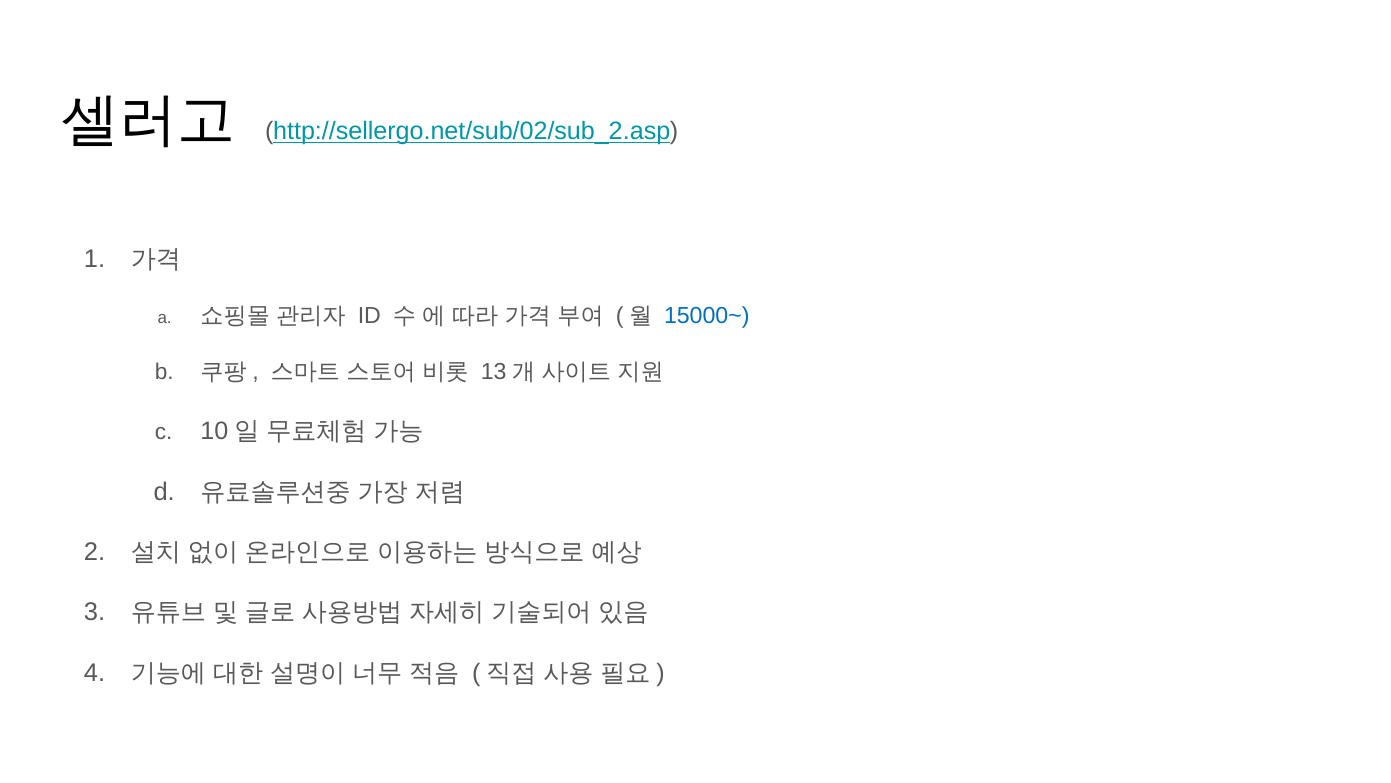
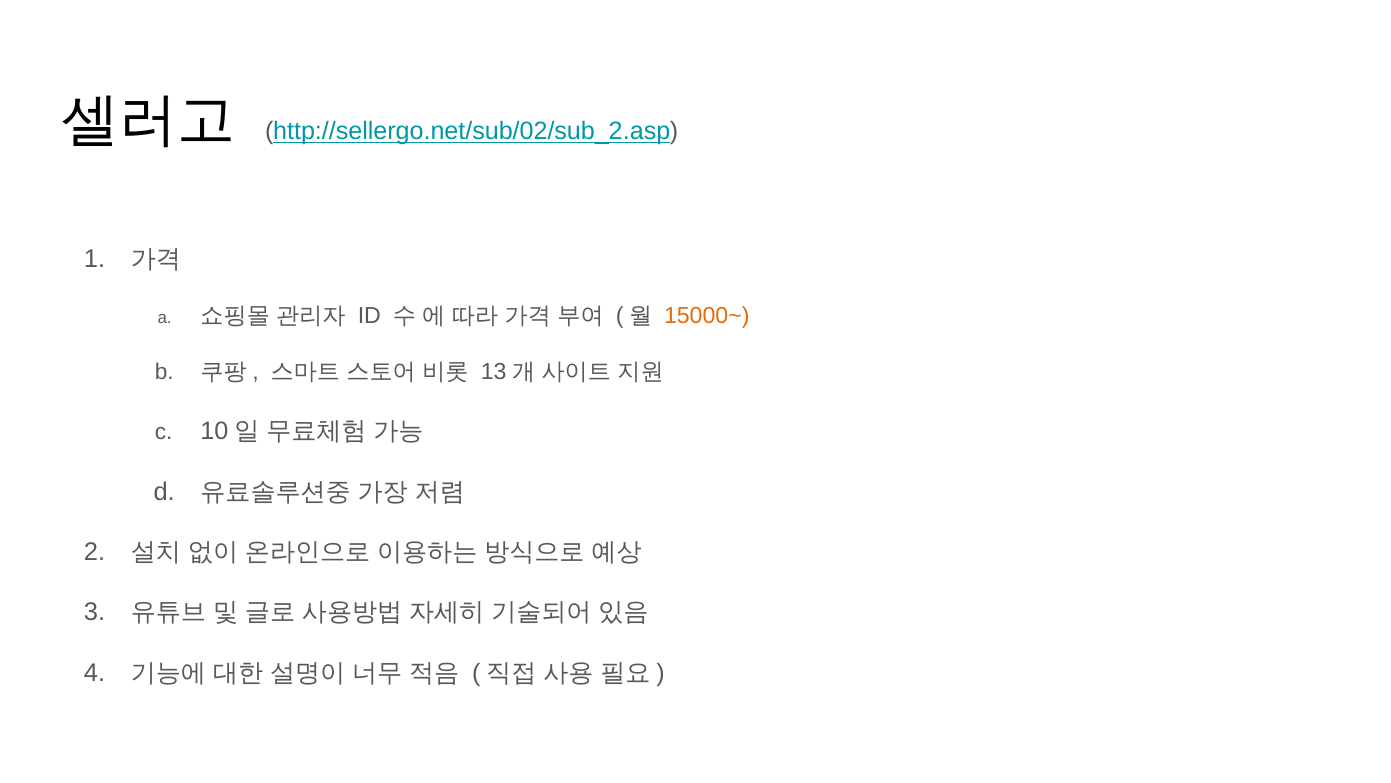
15000~ colour: blue -> orange
